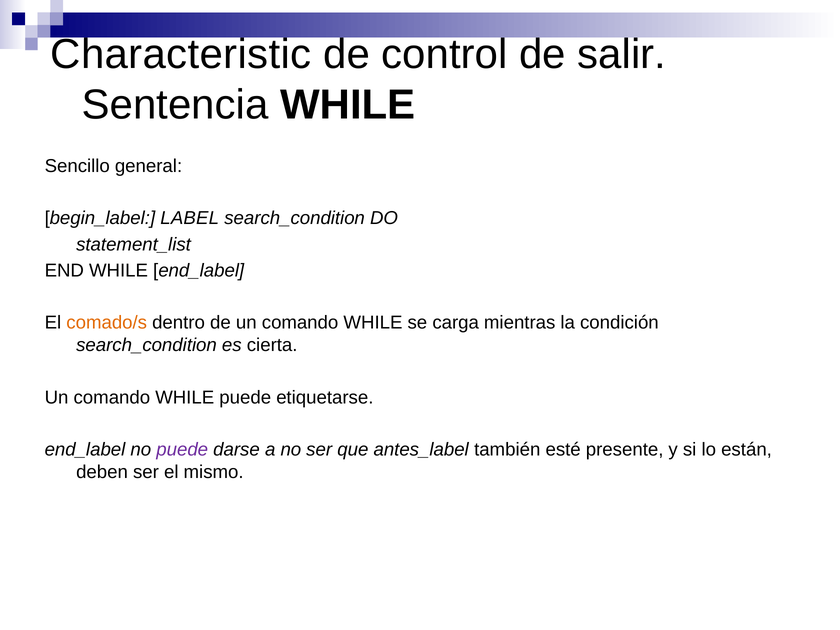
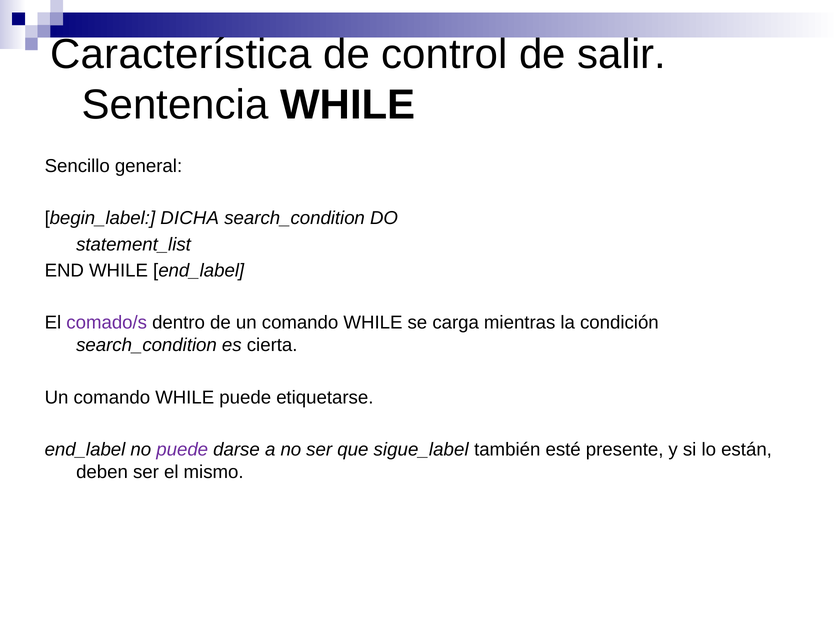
Characteristic: Characteristic -> Característica
LABEL: LABEL -> DICHA
comado/s colour: orange -> purple
antes_label: antes_label -> sigue_label
